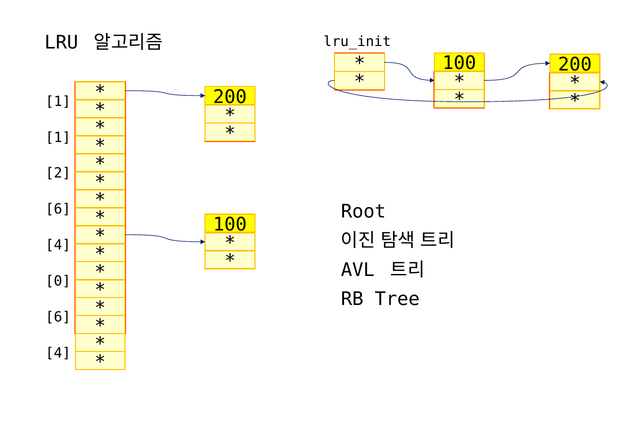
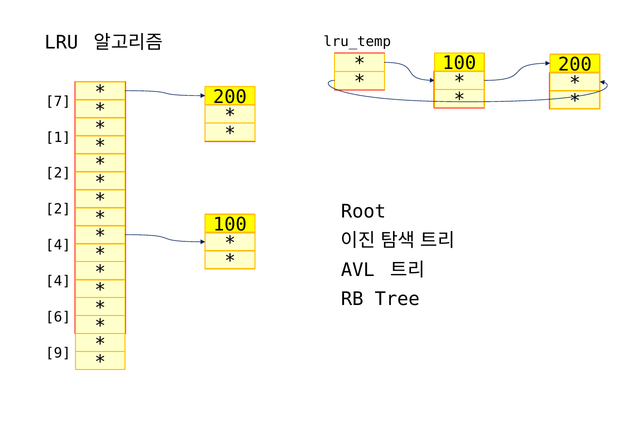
lru_init: lru_init -> lru_temp
1 at (58, 102): 1 -> 7
6 at (58, 209): 6 -> 2
0 at (58, 281): 0 -> 4
4 at (58, 353): 4 -> 9
